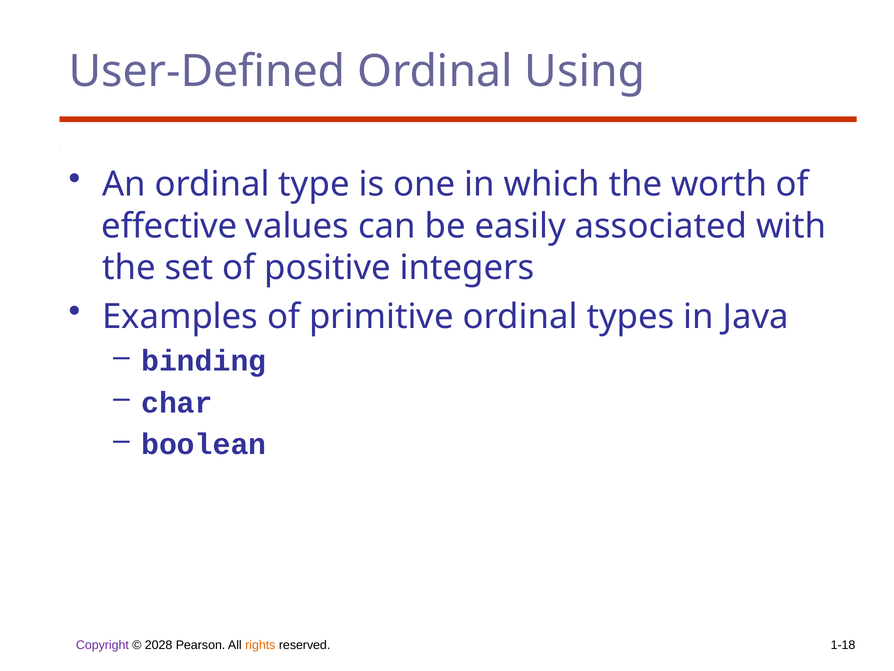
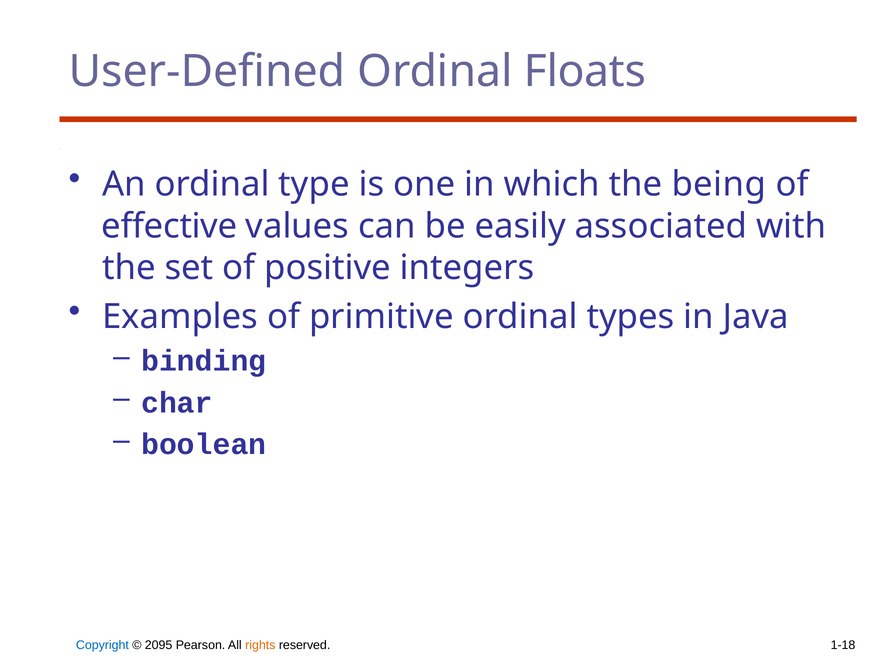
Using: Using -> Floats
worth: worth -> being
Copyright colour: purple -> blue
2028: 2028 -> 2095
